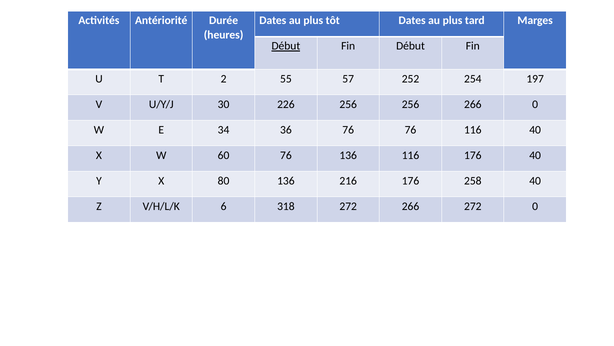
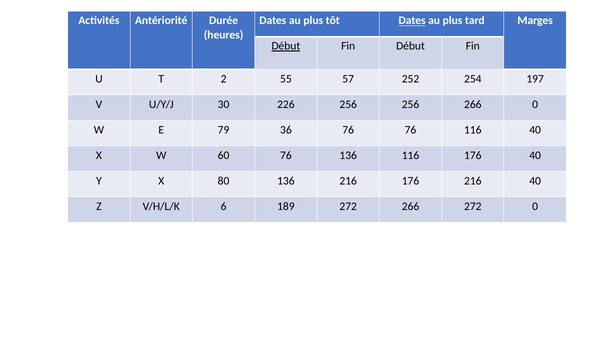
Dates at (412, 21) underline: none -> present
34: 34 -> 79
176 258: 258 -> 216
318: 318 -> 189
